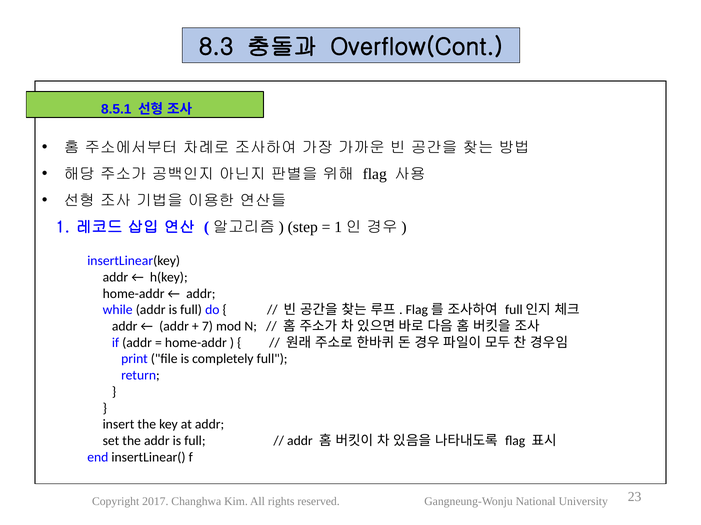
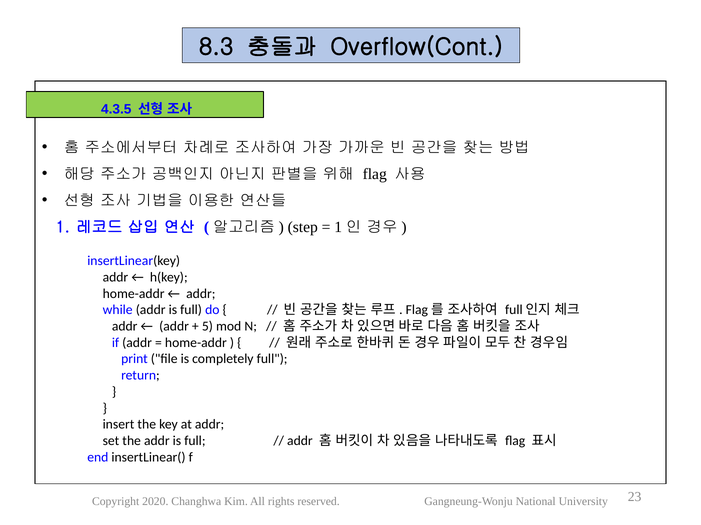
8.5.1: 8.5.1 -> 4.3.5
7: 7 -> 5
2017: 2017 -> 2020
